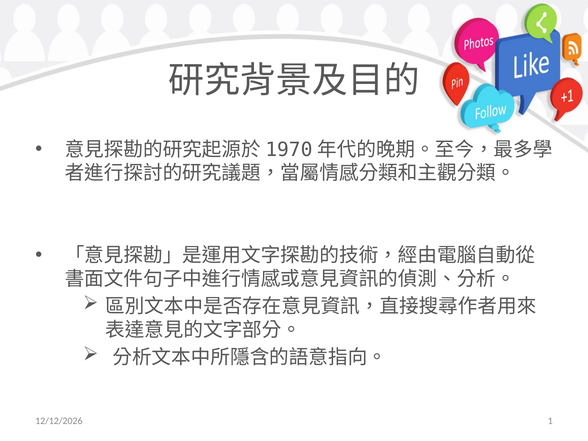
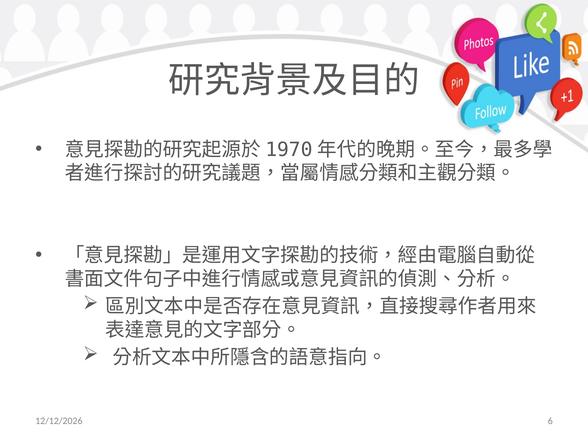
1: 1 -> 6
